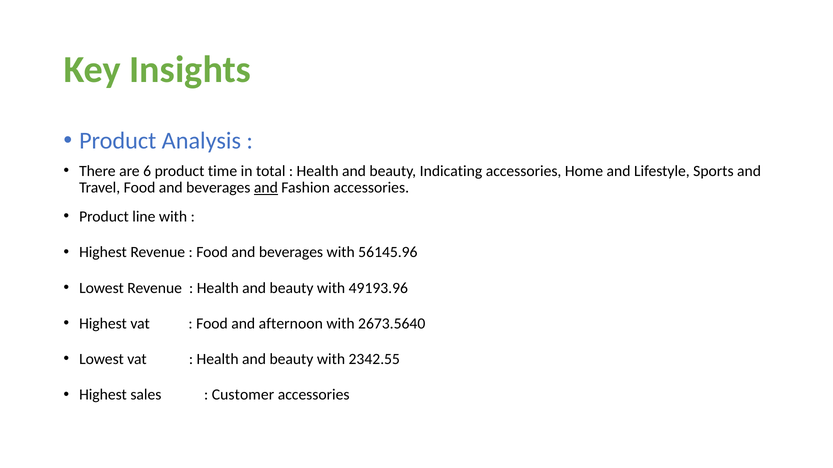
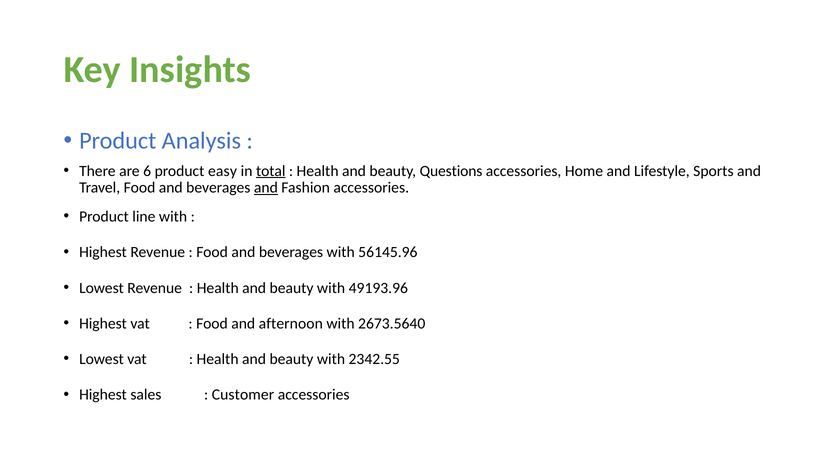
time: time -> easy
total underline: none -> present
Indicating: Indicating -> Questions
